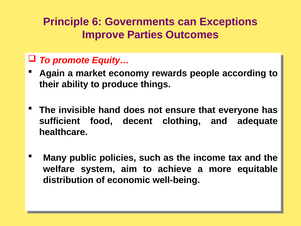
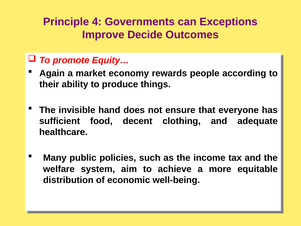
6: 6 -> 4
Parties: Parties -> Decide
